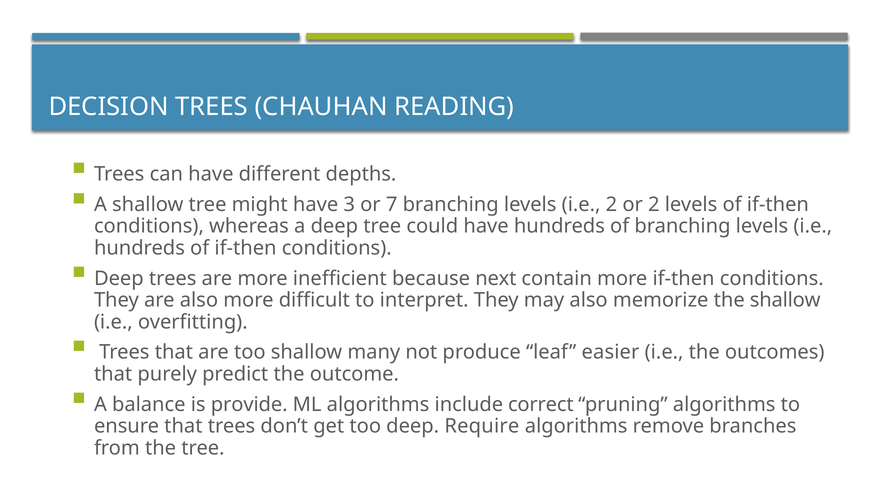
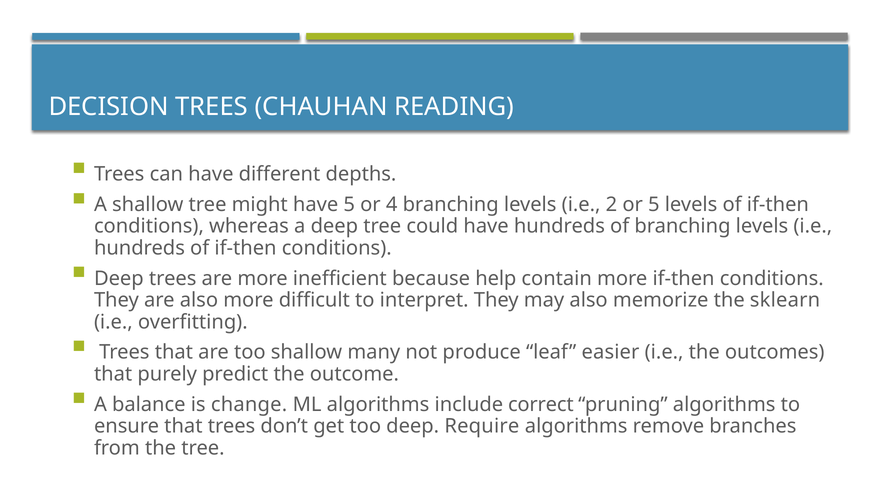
have 3: 3 -> 5
7: 7 -> 4
or 2: 2 -> 5
next: next -> help
the shallow: shallow -> sklearn
provide: provide -> change
